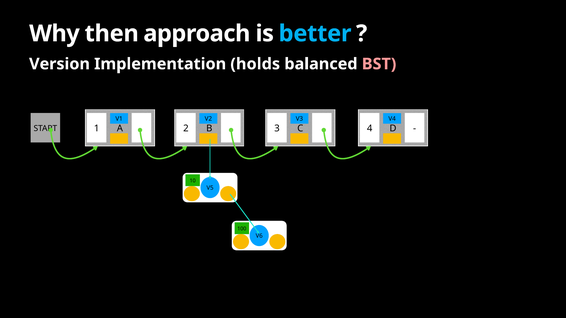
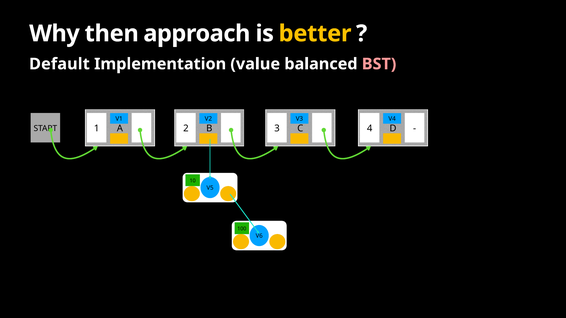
better colour: light blue -> yellow
Version: Version -> Default
holds: holds -> value
